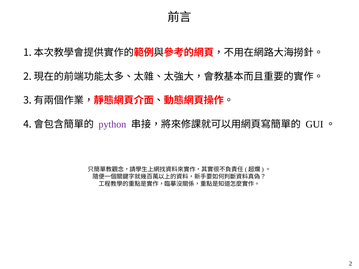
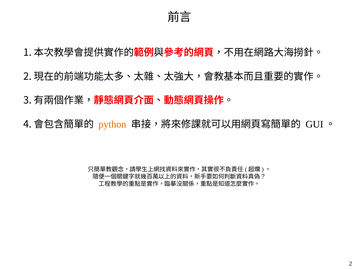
python colour: purple -> orange
